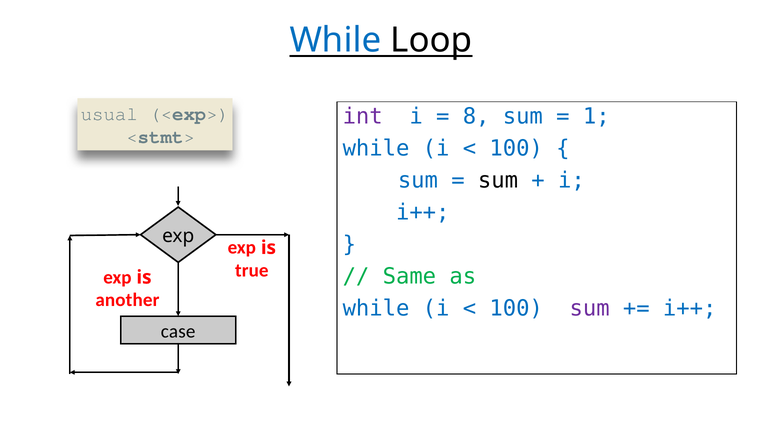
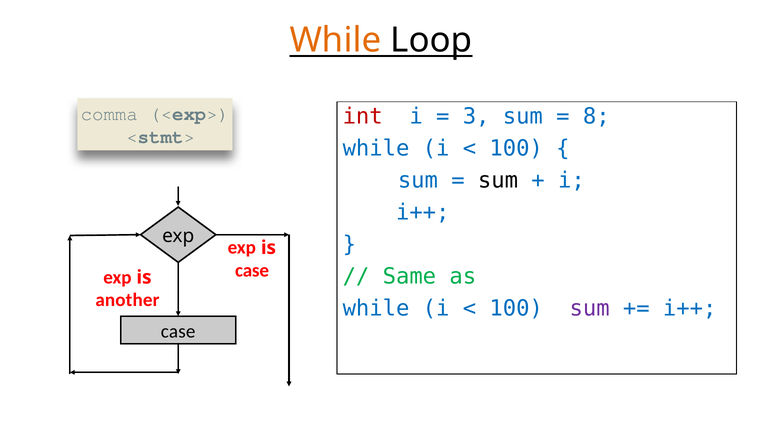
While at (335, 40) colour: blue -> orange
usual: usual -> comma
int colour: purple -> red
8: 8 -> 3
1: 1 -> 8
true at (252, 270): true -> case
